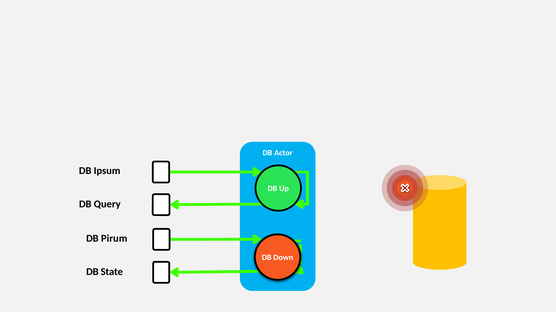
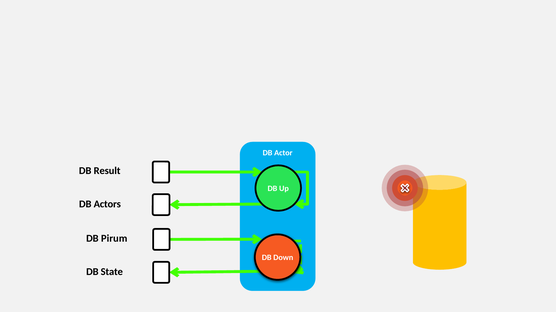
Ipsum: Ipsum -> Result
Query: Query -> Actors
